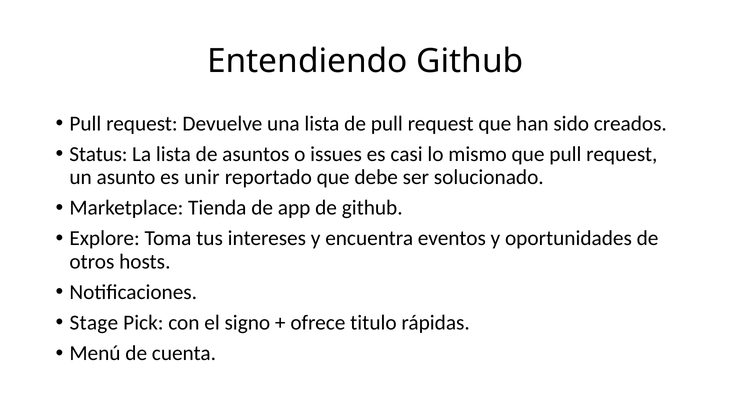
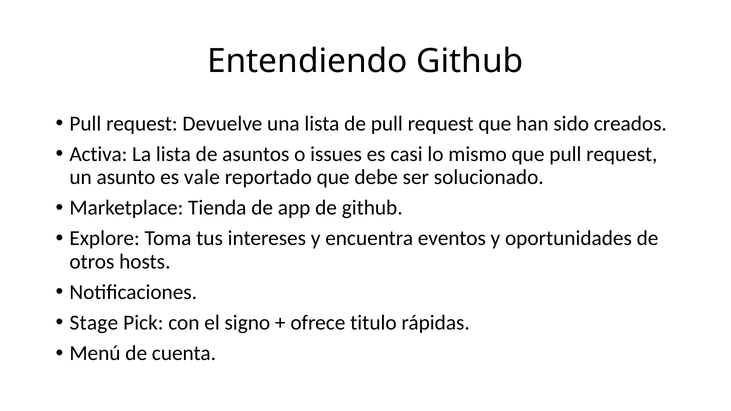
Status: Status -> Activa
unir: unir -> vale
